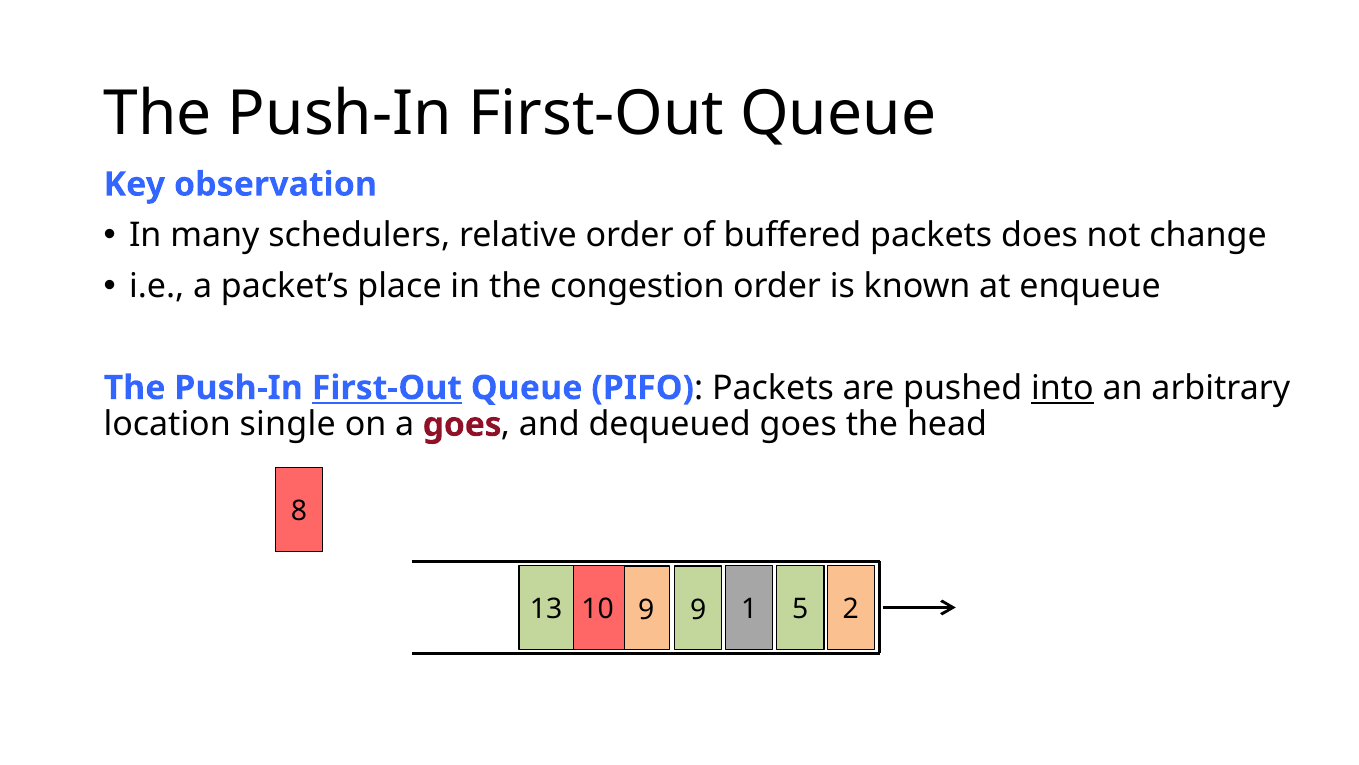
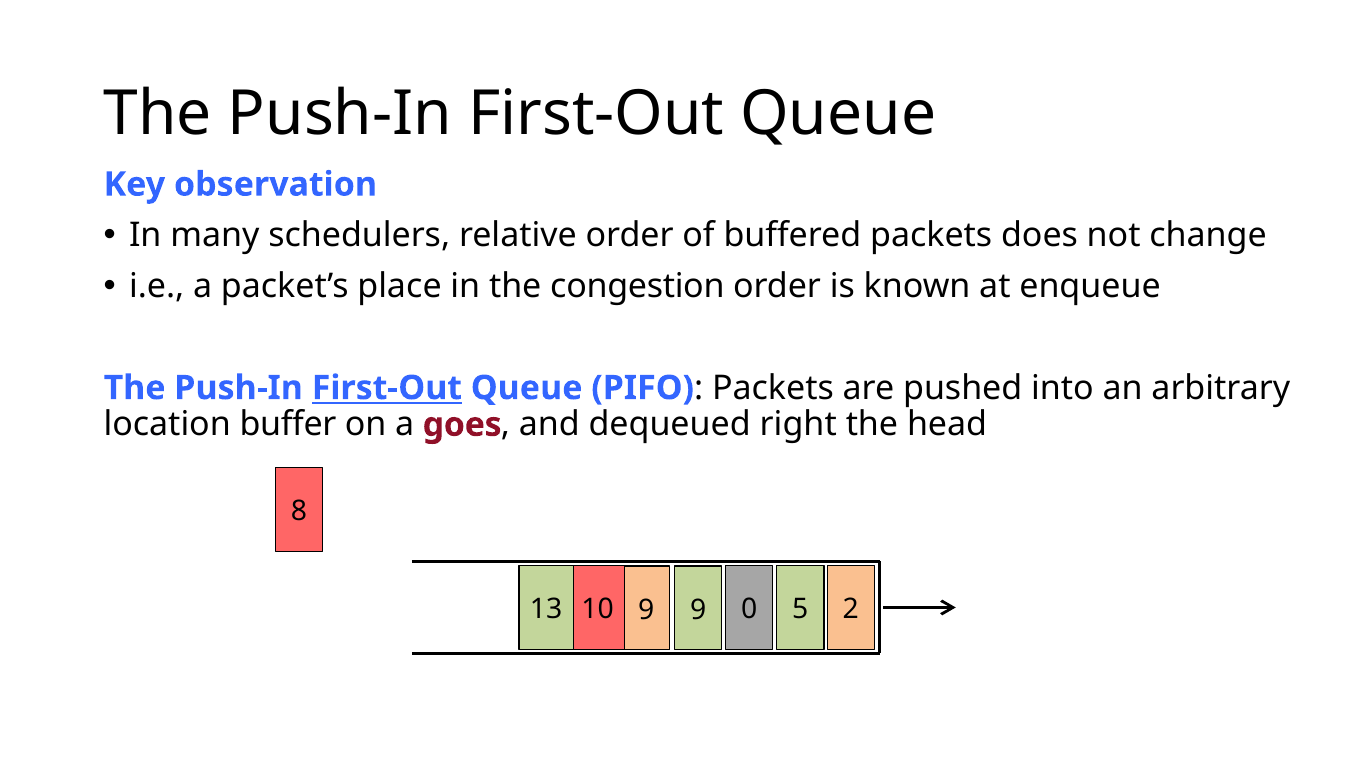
into underline: present -> none
single: single -> buffer
dequeued goes: goes -> right
1: 1 -> 0
